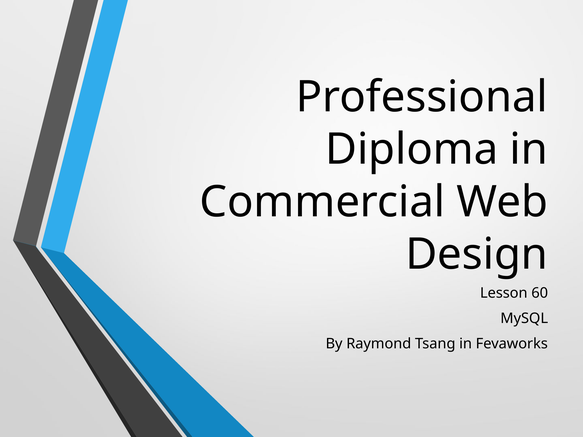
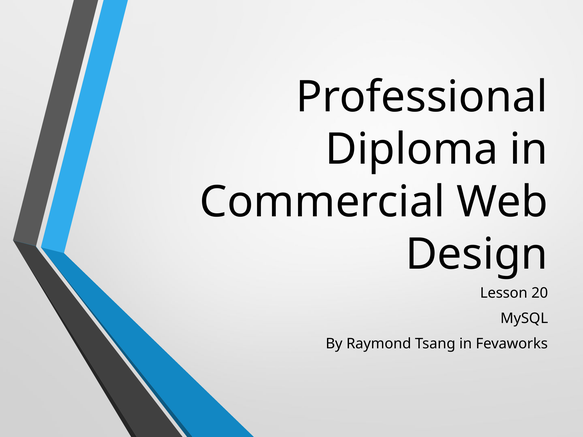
60: 60 -> 20
